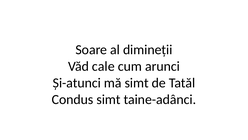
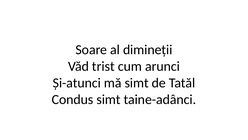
cale: cale -> trist
